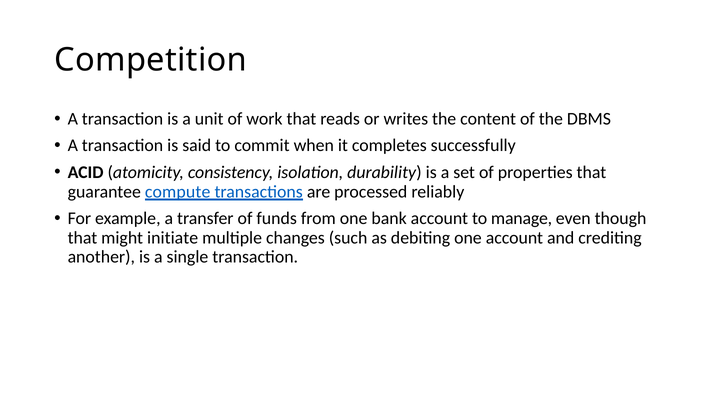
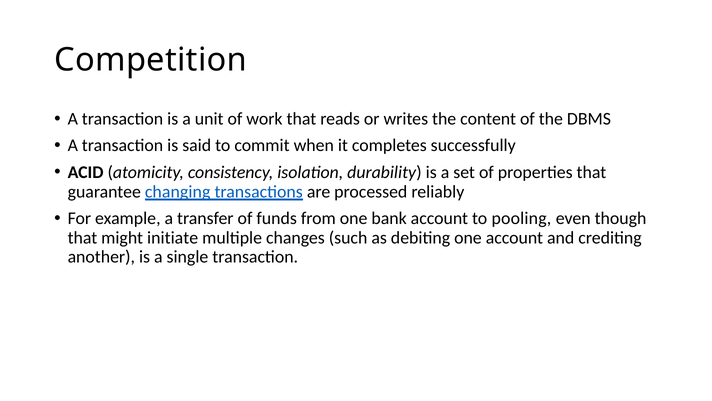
compute: compute -> changing
manage: manage -> pooling
